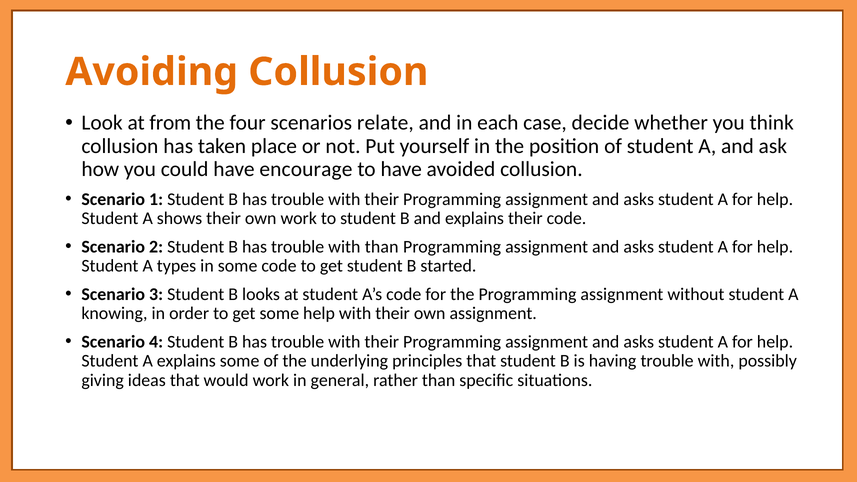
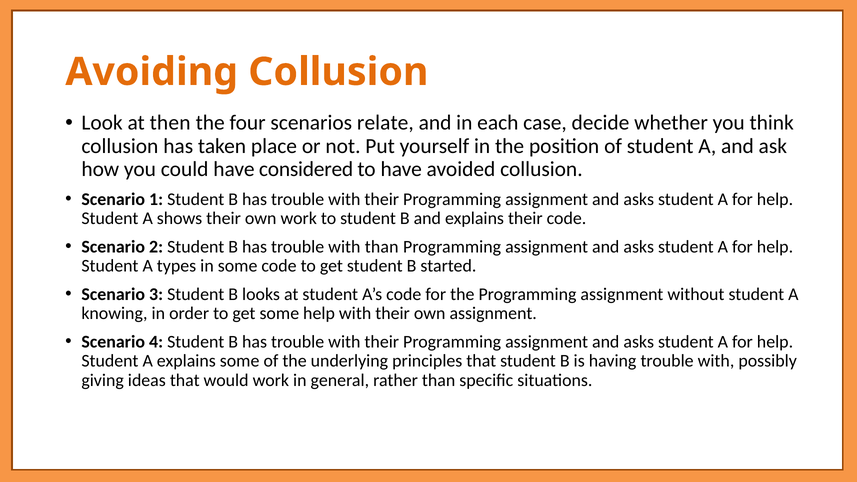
from: from -> then
encourage: encourage -> considered
